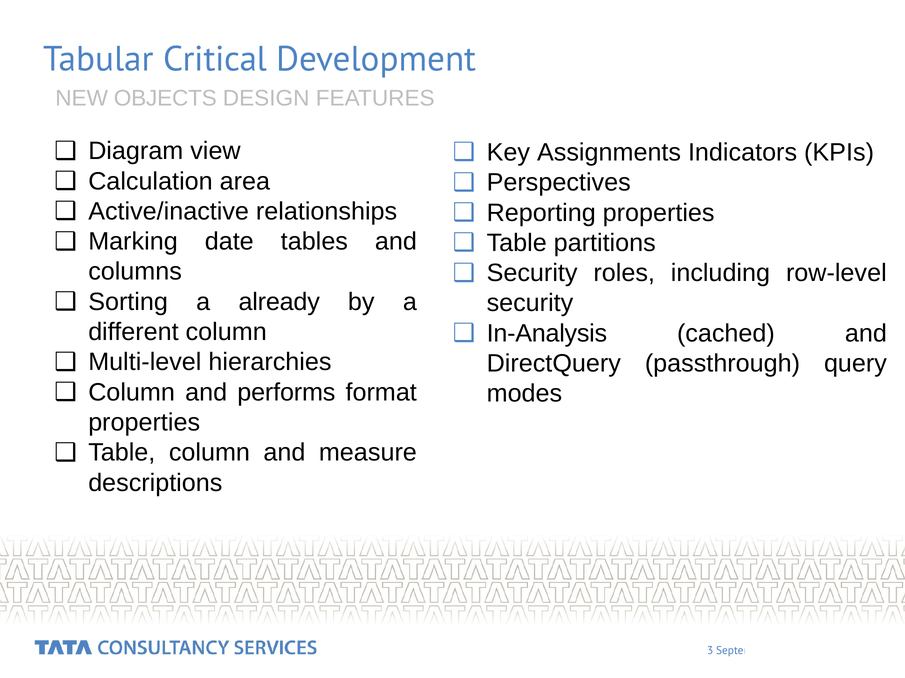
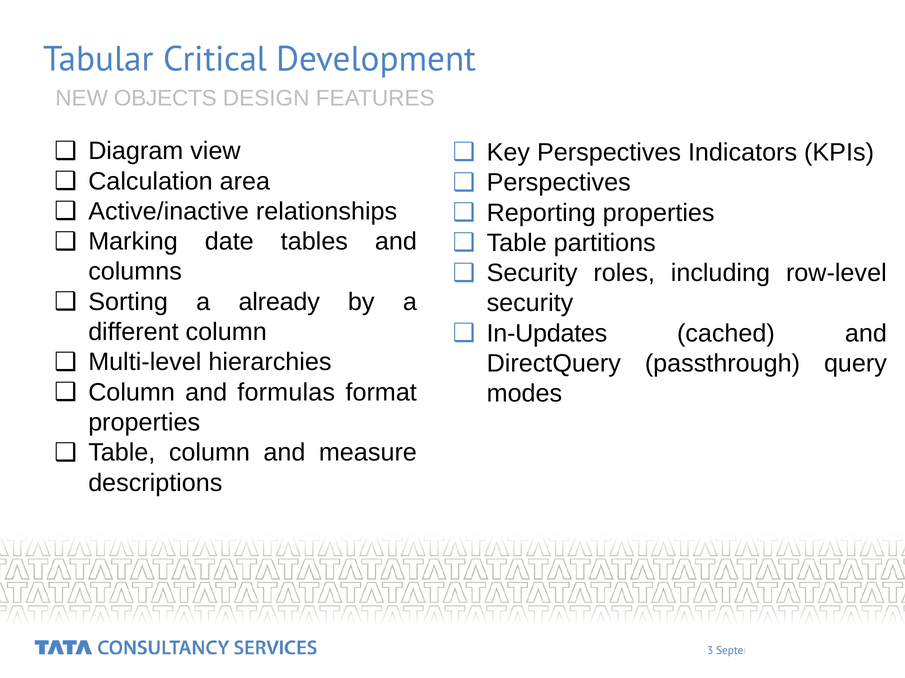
Key Assignments: Assignments -> Perspectives
In-Analysis: In-Analysis -> In-Updates
performs: performs -> formulas
